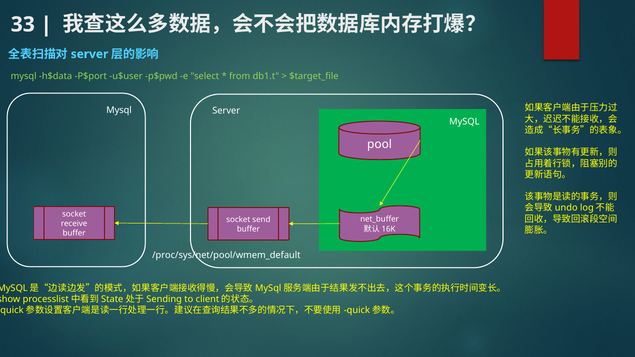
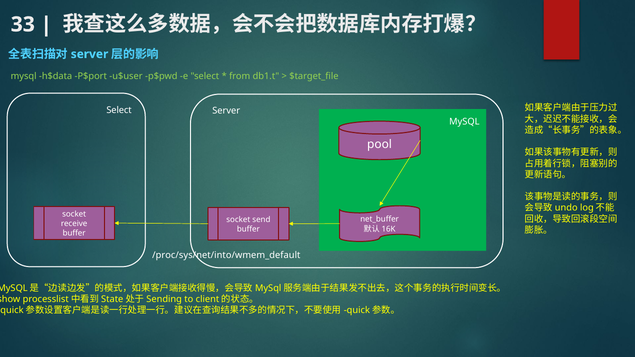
Mysql at (119, 110): Mysql -> Select
/proc/sys/net/pool/wmem_default: /proc/sys/net/pool/wmem_default -> /proc/sys/net/into/wmem_default
